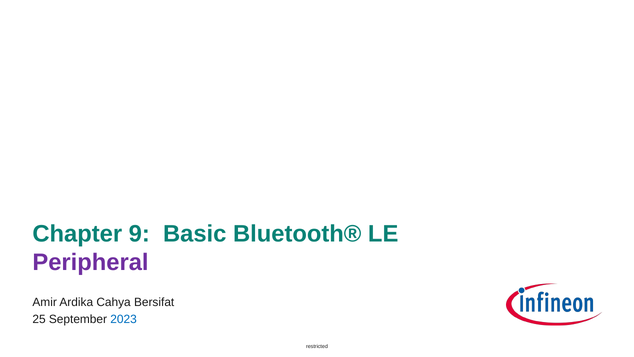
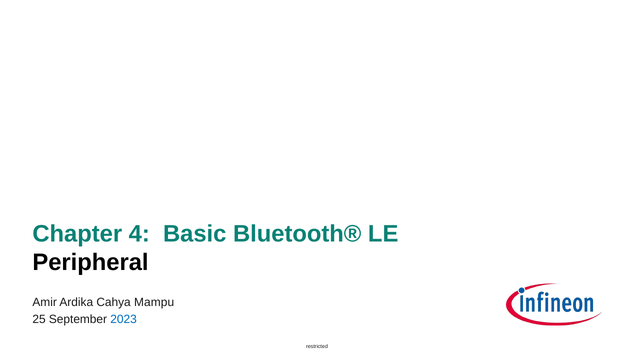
9: 9 -> 4
Peripheral colour: purple -> black
Bersifat: Bersifat -> Mampu
